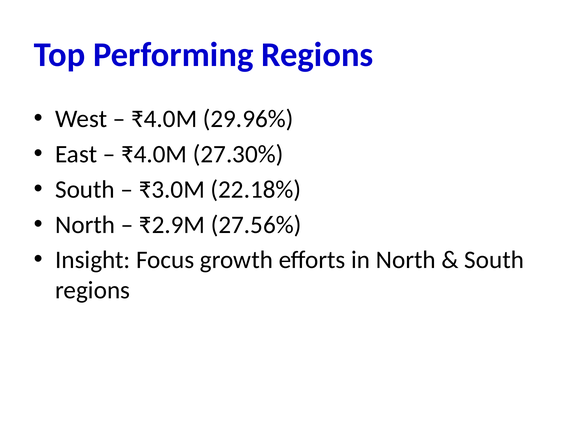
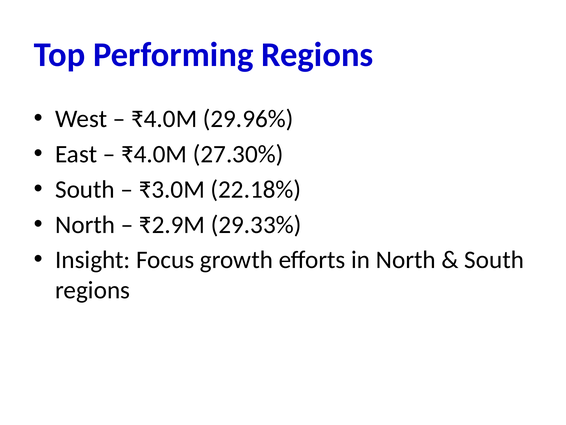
27.56%: 27.56% -> 29.33%
